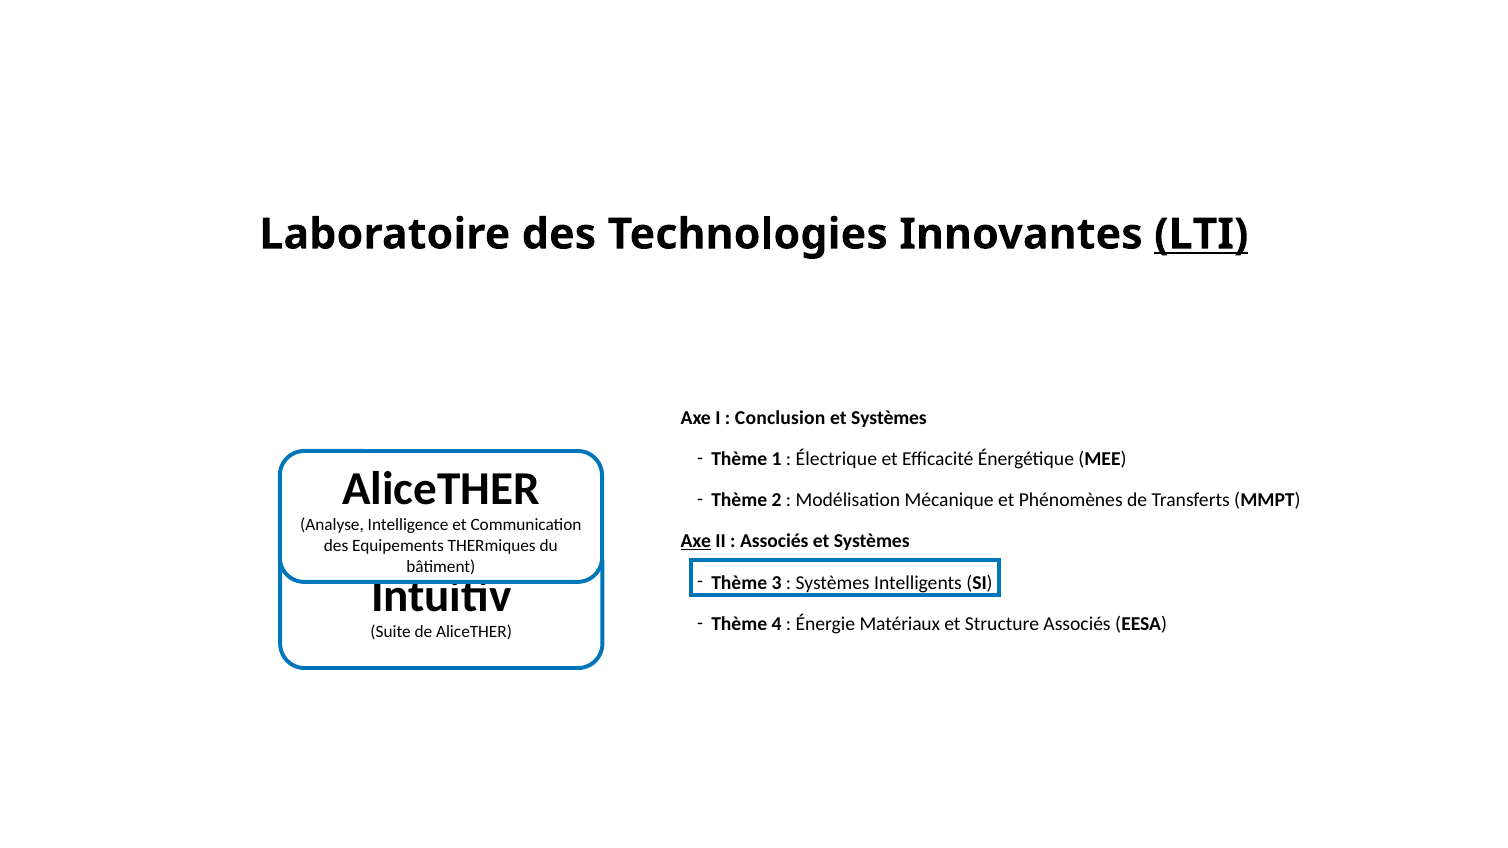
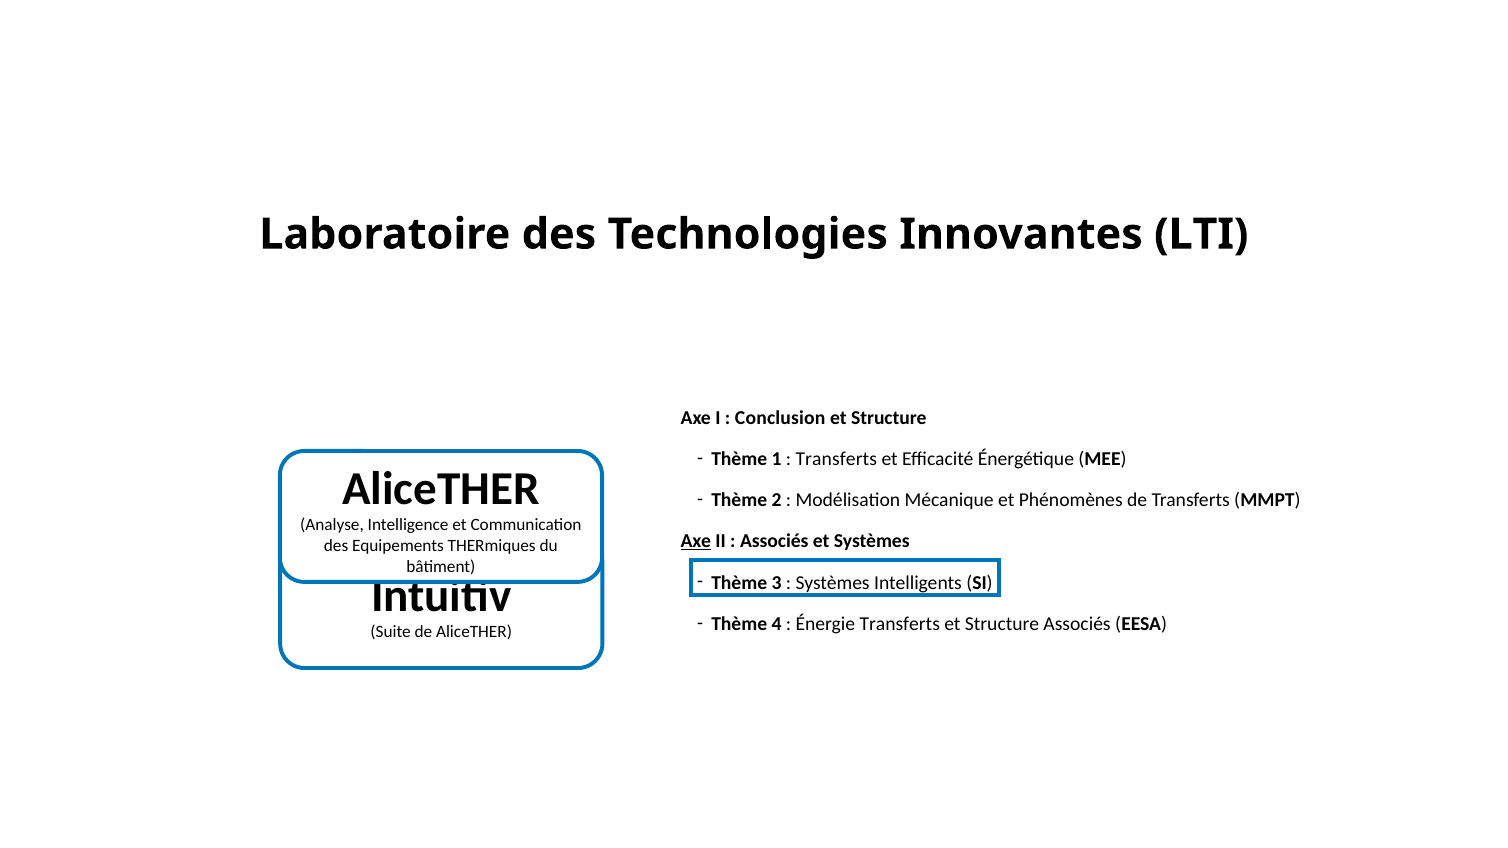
LTI underline: present -> none
Systèmes at (889, 418): Systèmes -> Structure
Électrique at (836, 459): Électrique -> Transferts
Énergie Matériaux: Matériaux -> Transferts
